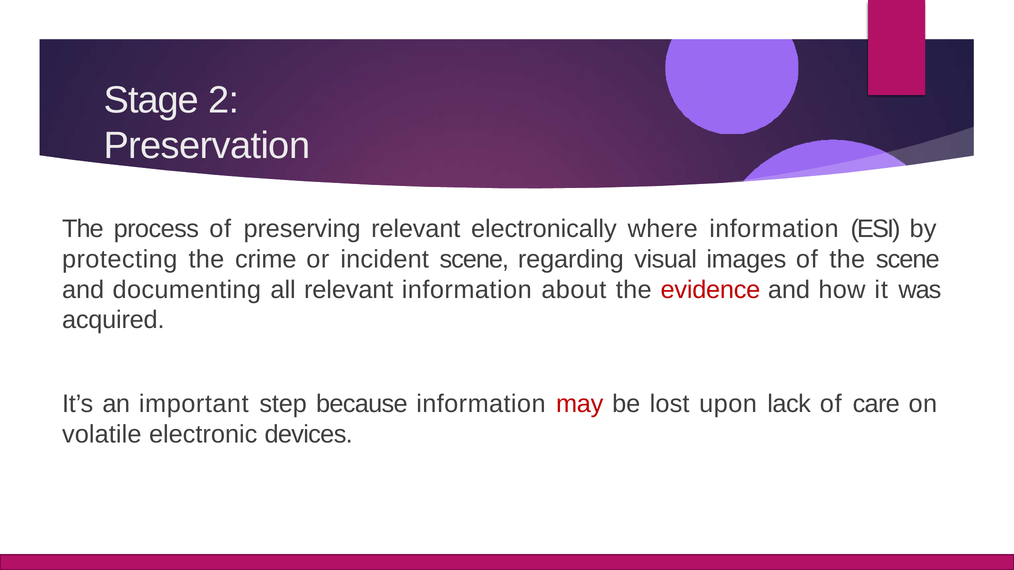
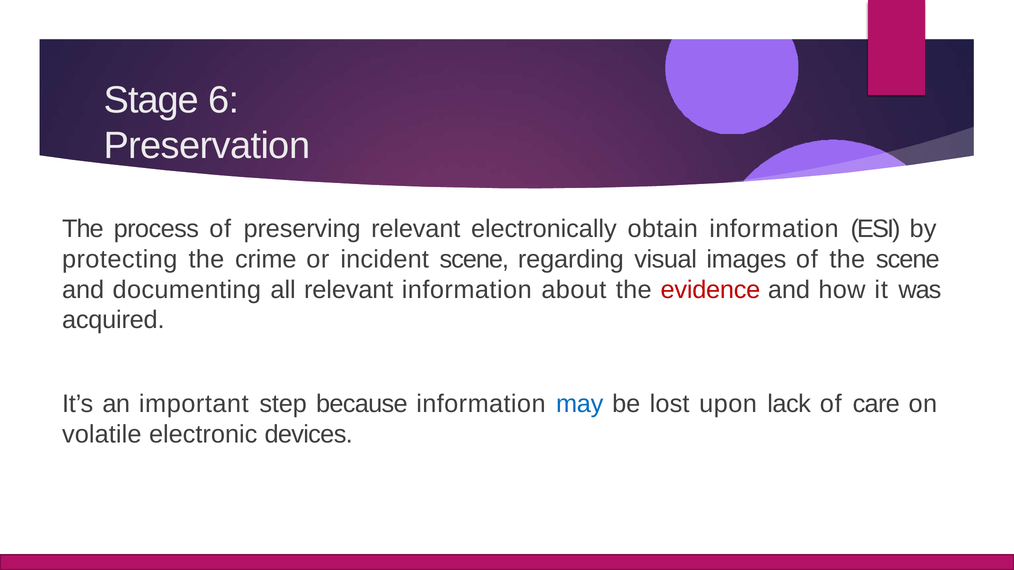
2: 2 -> 6
where: where -> obtain
may colour: red -> blue
